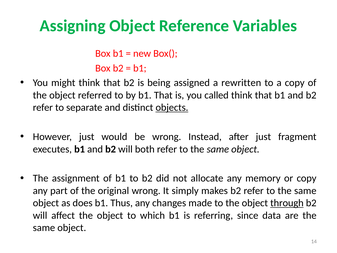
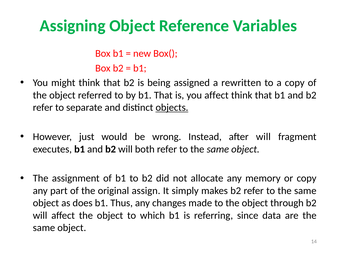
you called: called -> affect
after just: just -> will
original wrong: wrong -> assign
through underline: present -> none
